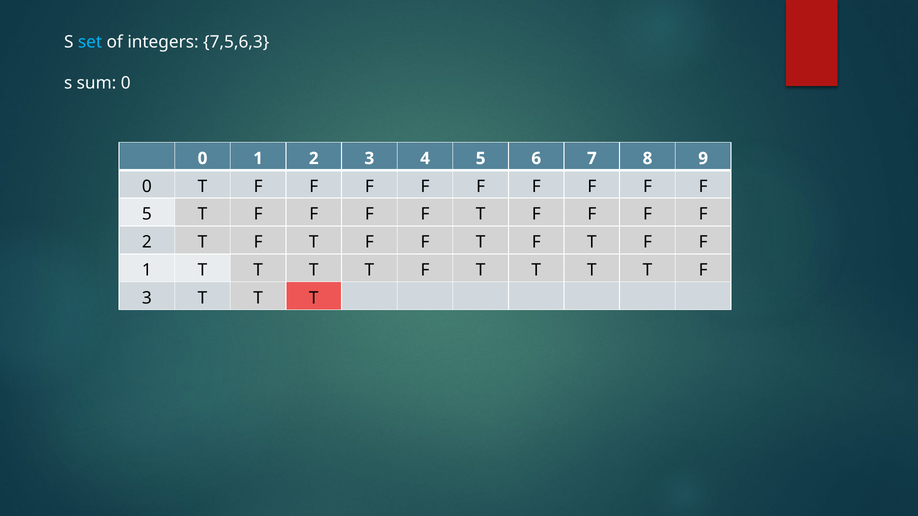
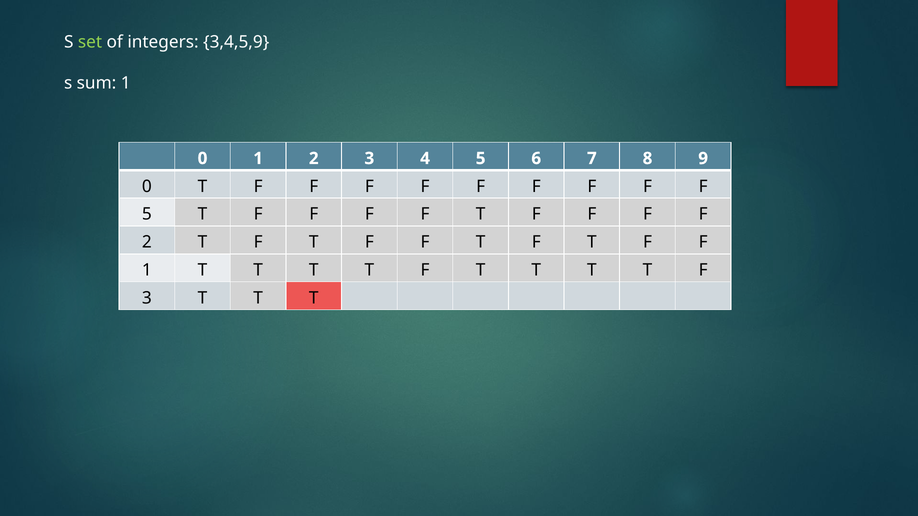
set colour: light blue -> light green
7,5,6,3: 7,5,6,3 -> 3,4,5,9
sum 0: 0 -> 1
